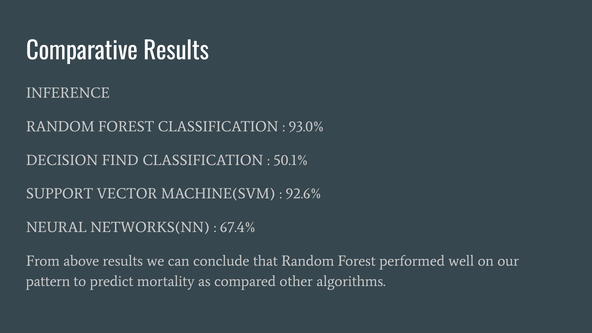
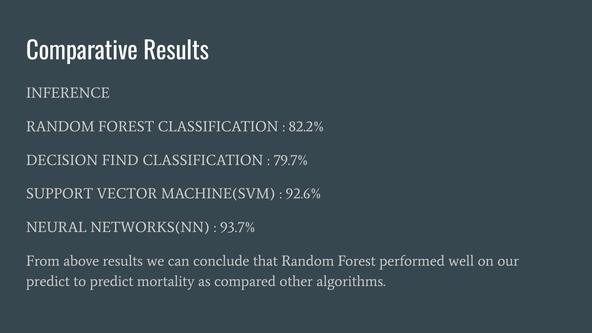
93.0%: 93.0% -> 82.2%
50.1%: 50.1% -> 79.7%
67.4%: 67.4% -> 93.7%
pattern at (48, 281): pattern -> predict
